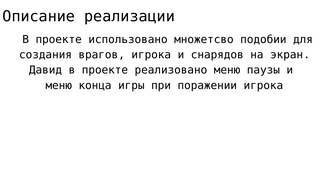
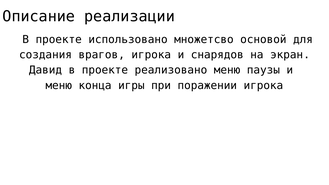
подобии: подобии -> основой
